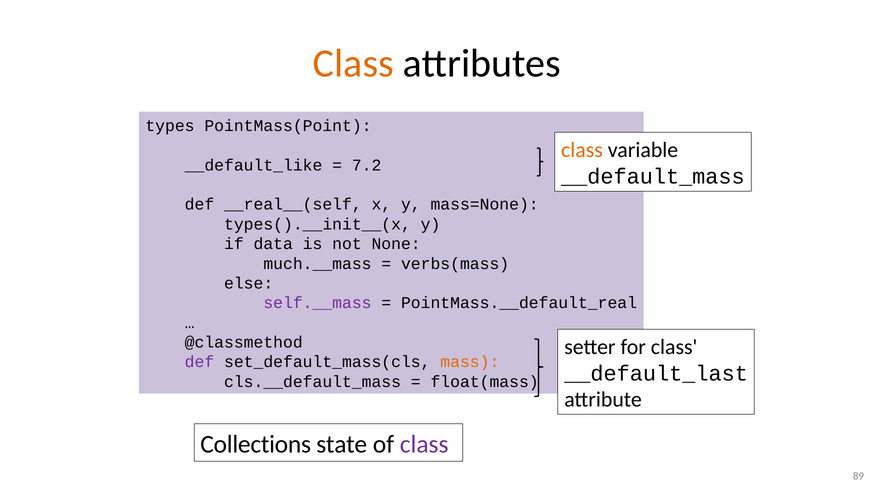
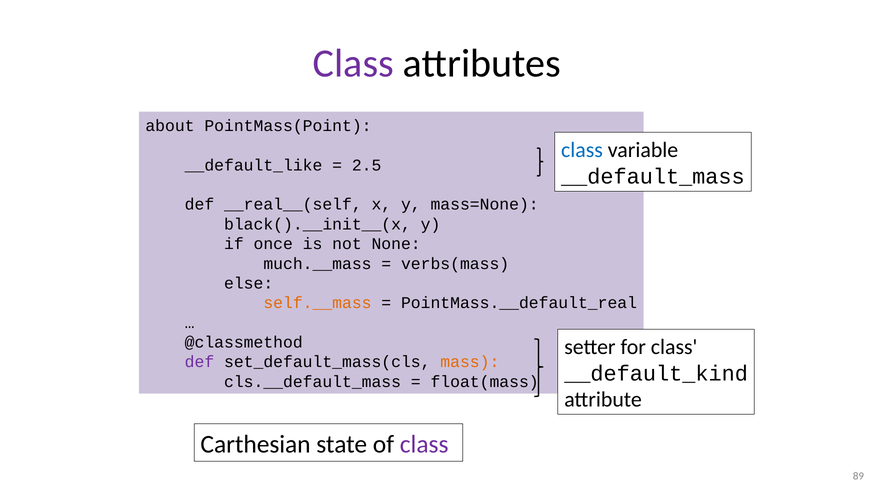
Class at (353, 63) colour: orange -> purple
types: types -> about
class at (582, 150) colour: orange -> blue
7.2: 7.2 -> 2.5
types().__init__(x: types().__init__(x -> black().__init__(x
data: data -> once
self.__mass colour: purple -> orange
__default_last: __default_last -> __default_kind
Collections: Collections -> Carthesian
